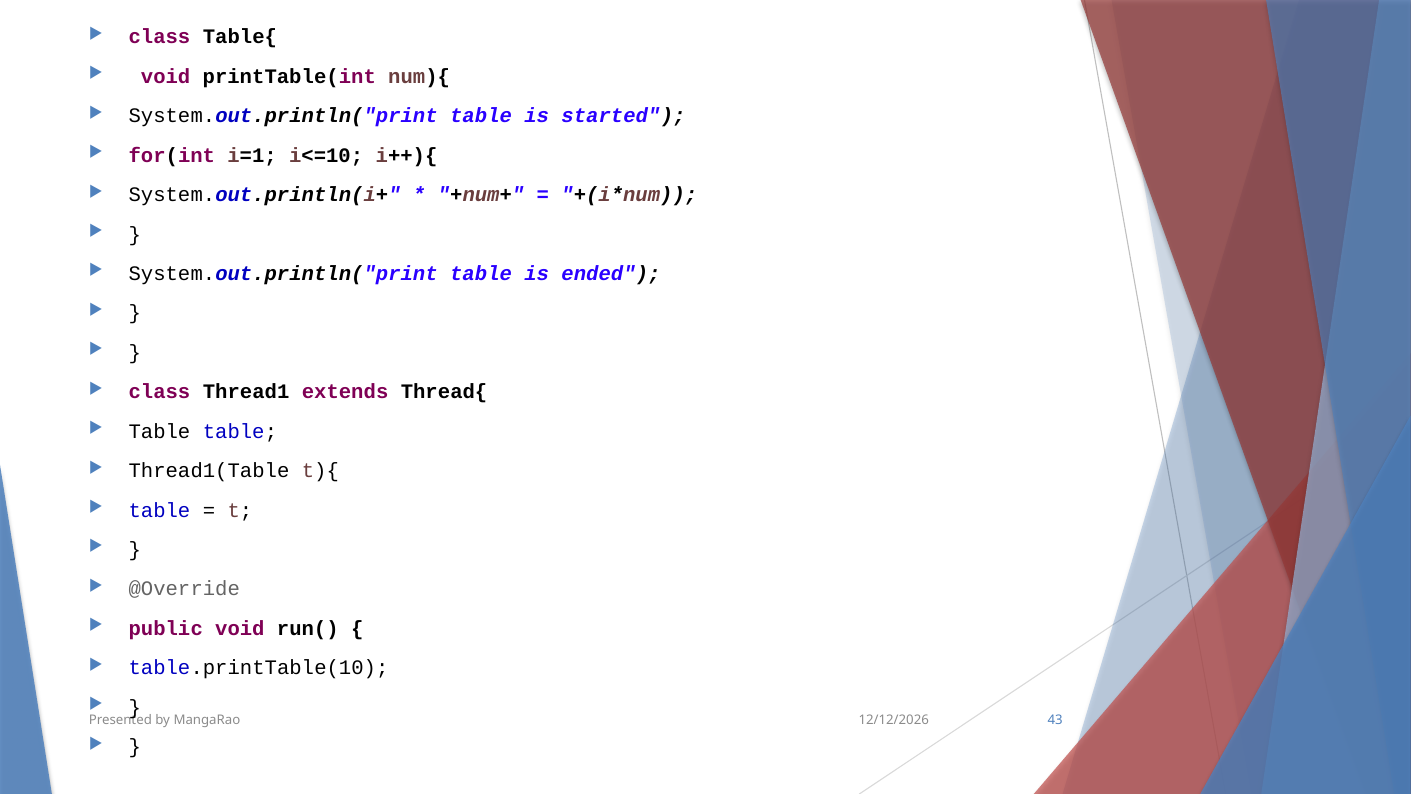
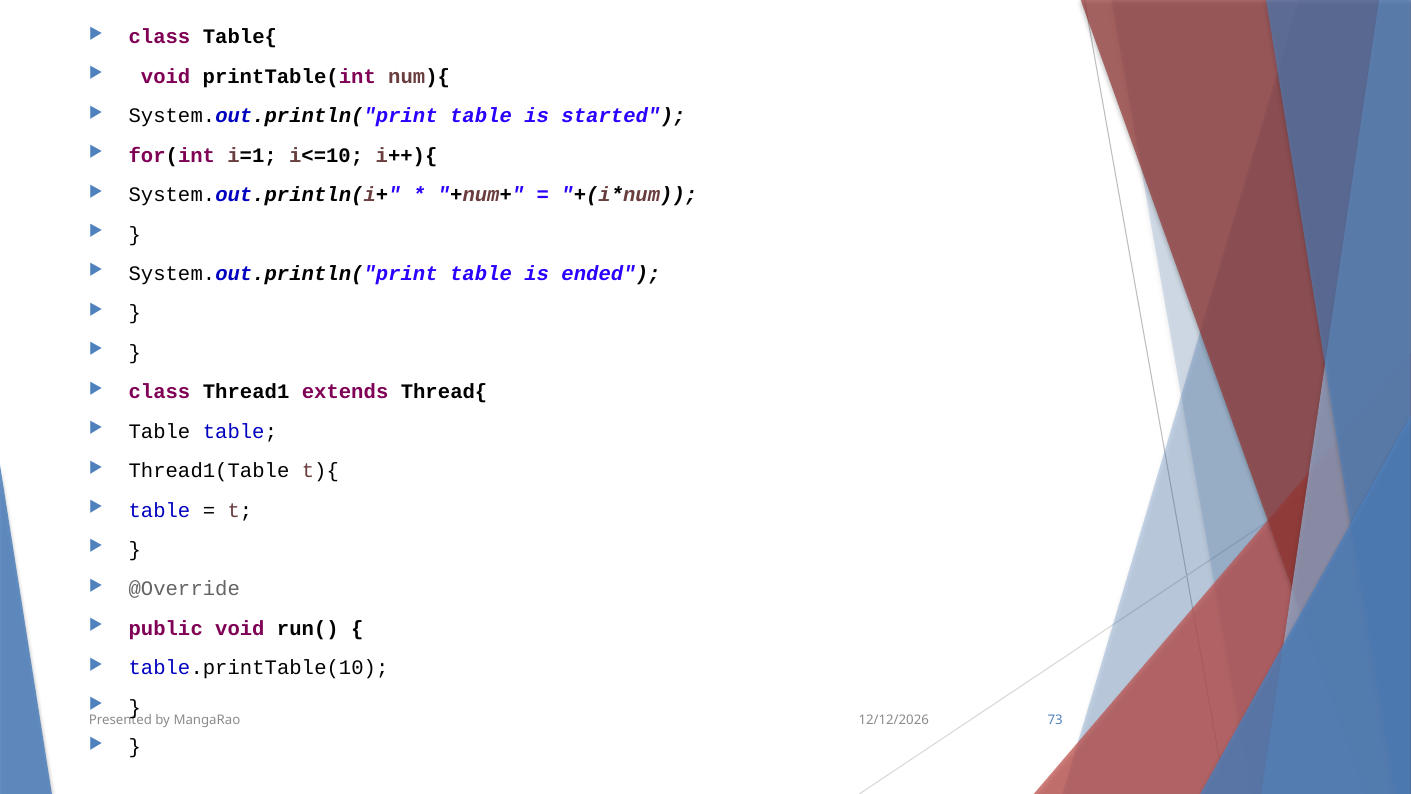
43: 43 -> 73
